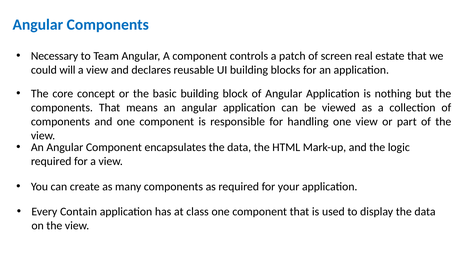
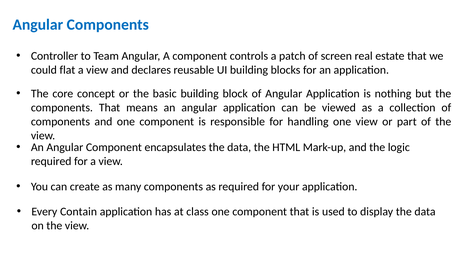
Necessary: Necessary -> Controller
will: will -> flat
